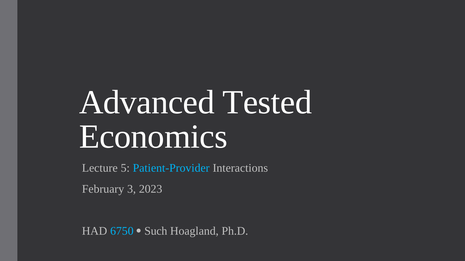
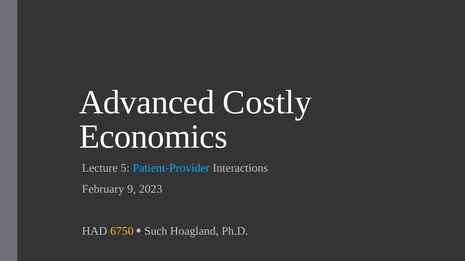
Tested: Tested -> Costly
3: 3 -> 9
6750 colour: light blue -> yellow
